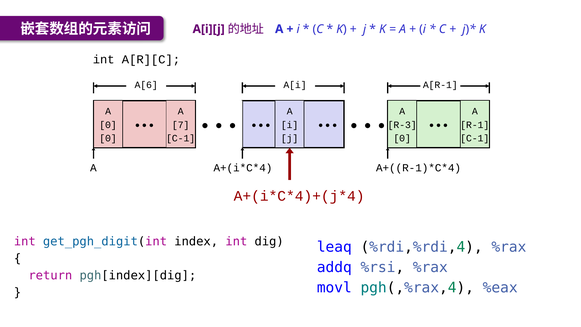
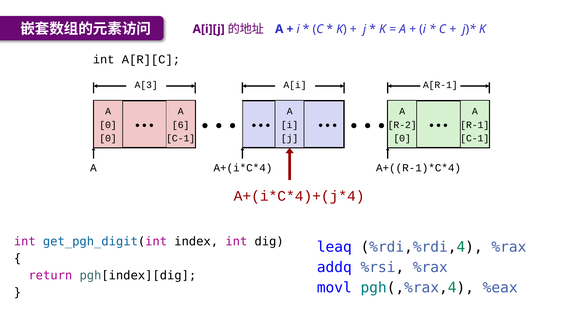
A[6: A[6 -> A[3
7: 7 -> 6
R-3: R-3 -> R-2
